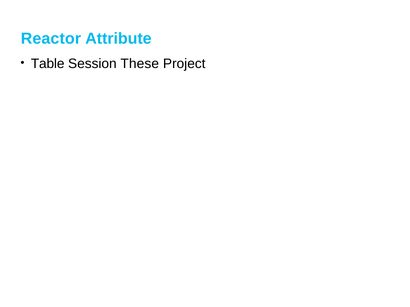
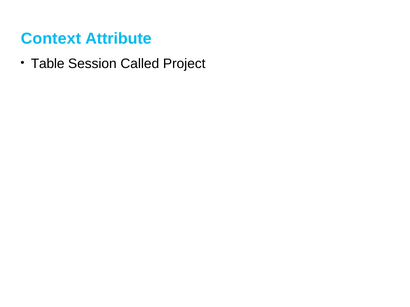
Reactor: Reactor -> Context
These: These -> Called
